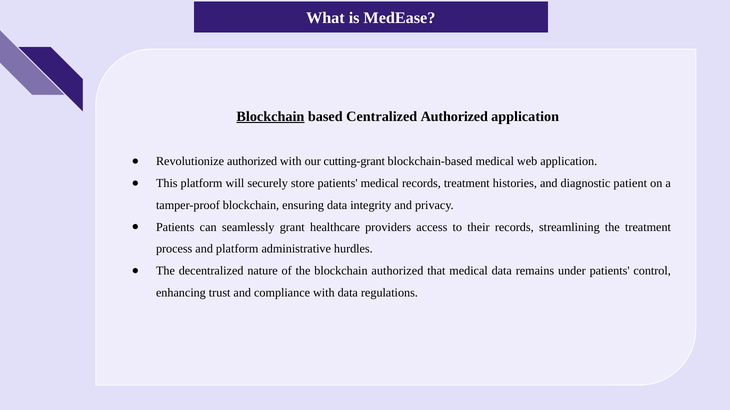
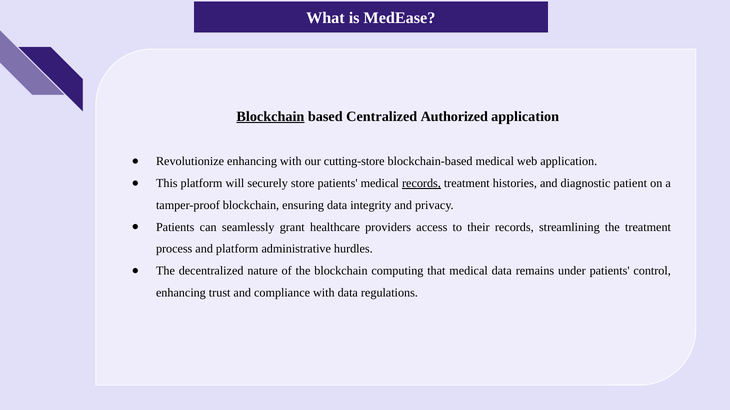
Revolutionize authorized: authorized -> enhancing
cutting-grant: cutting-grant -> cutting-store
records at (421, 184) underline: none -> present
blockchain authorized: authorized -> computing
